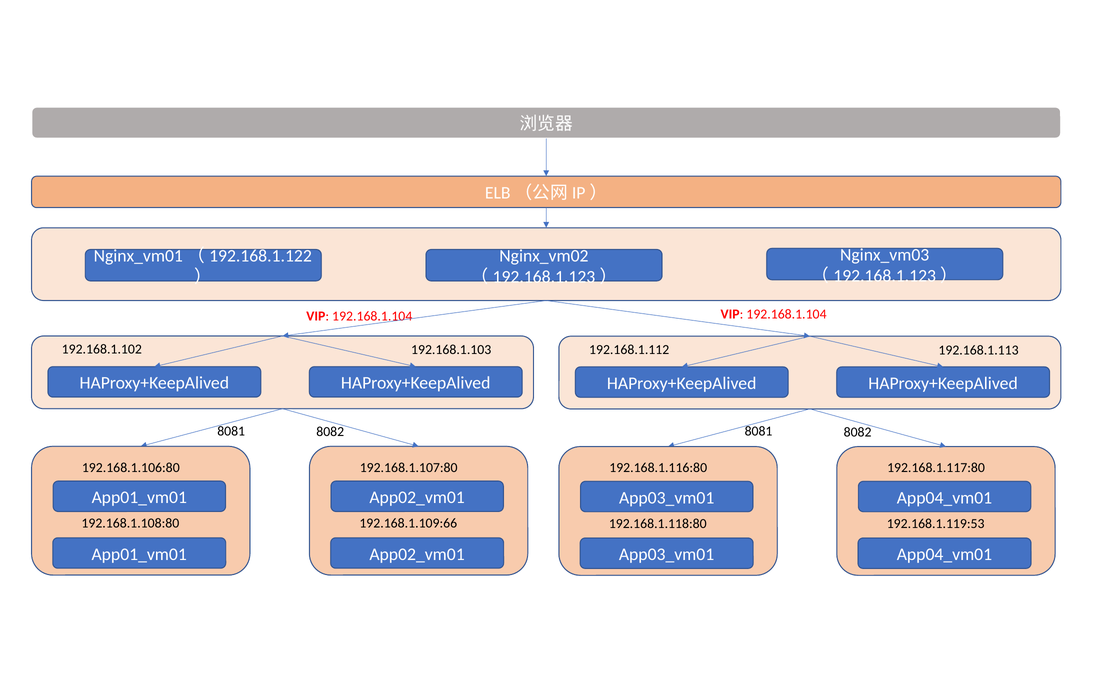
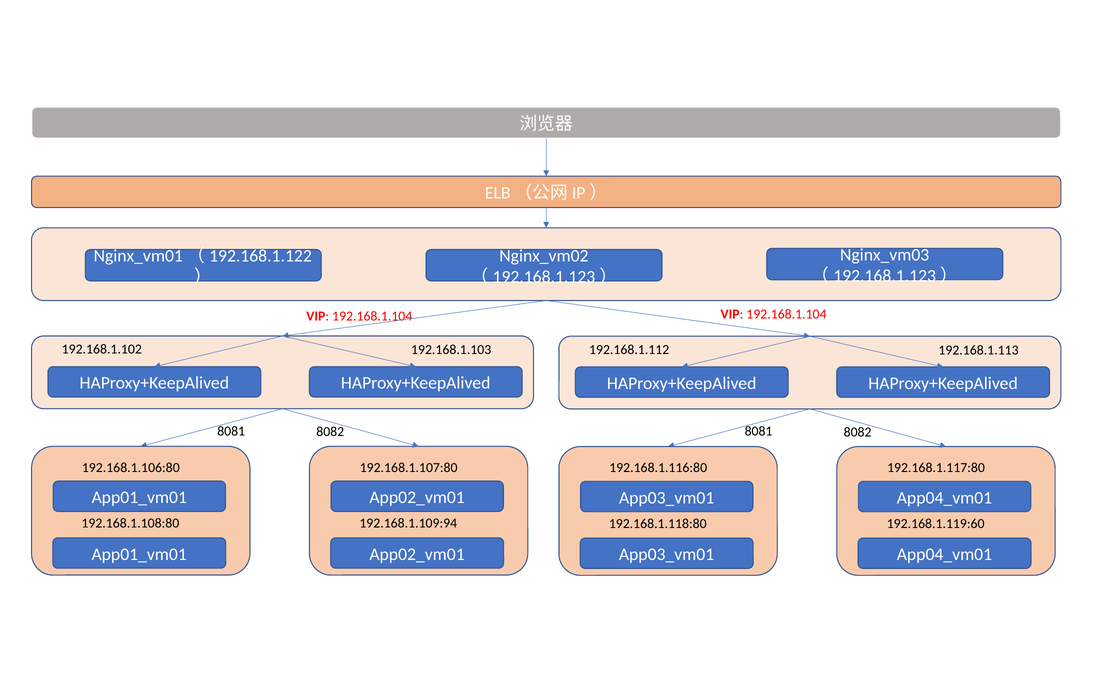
192.168.1.109:66: 192.168.1.109:66 -> 192.168.1.109:94
192.168.1.119:53: 192.168.1.119:53 -> 192.168.1.119:60
